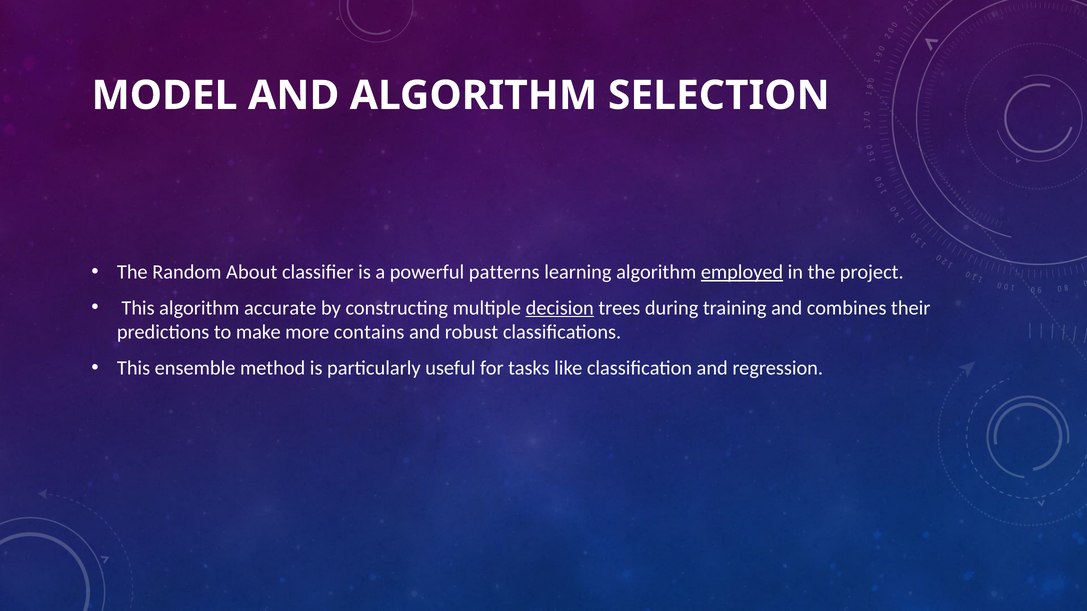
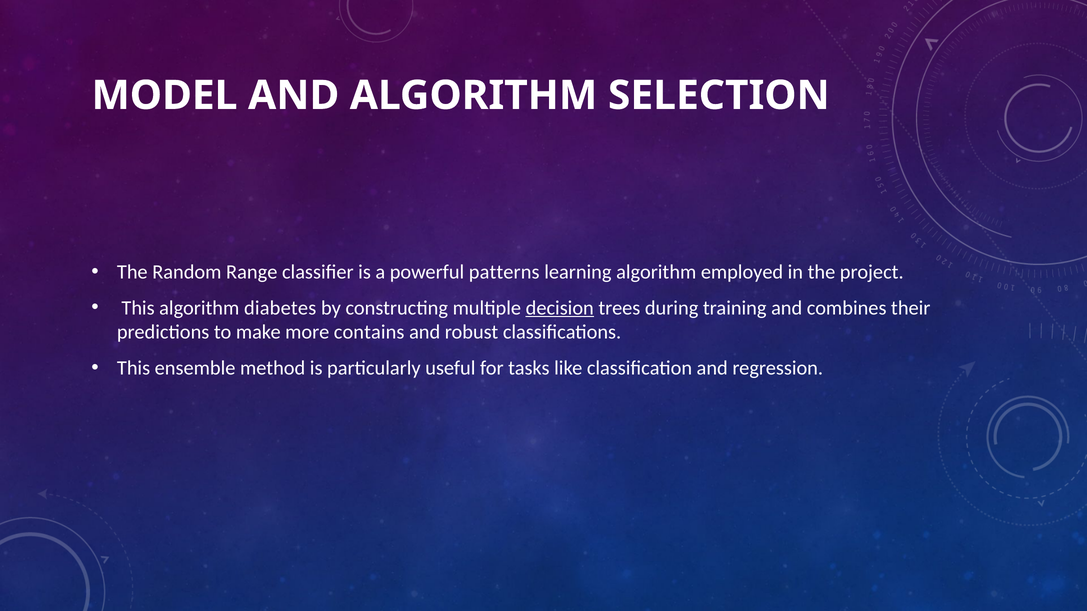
About: About -> Range
employed underline: present -> none
accurate: accurate -> diabetes
